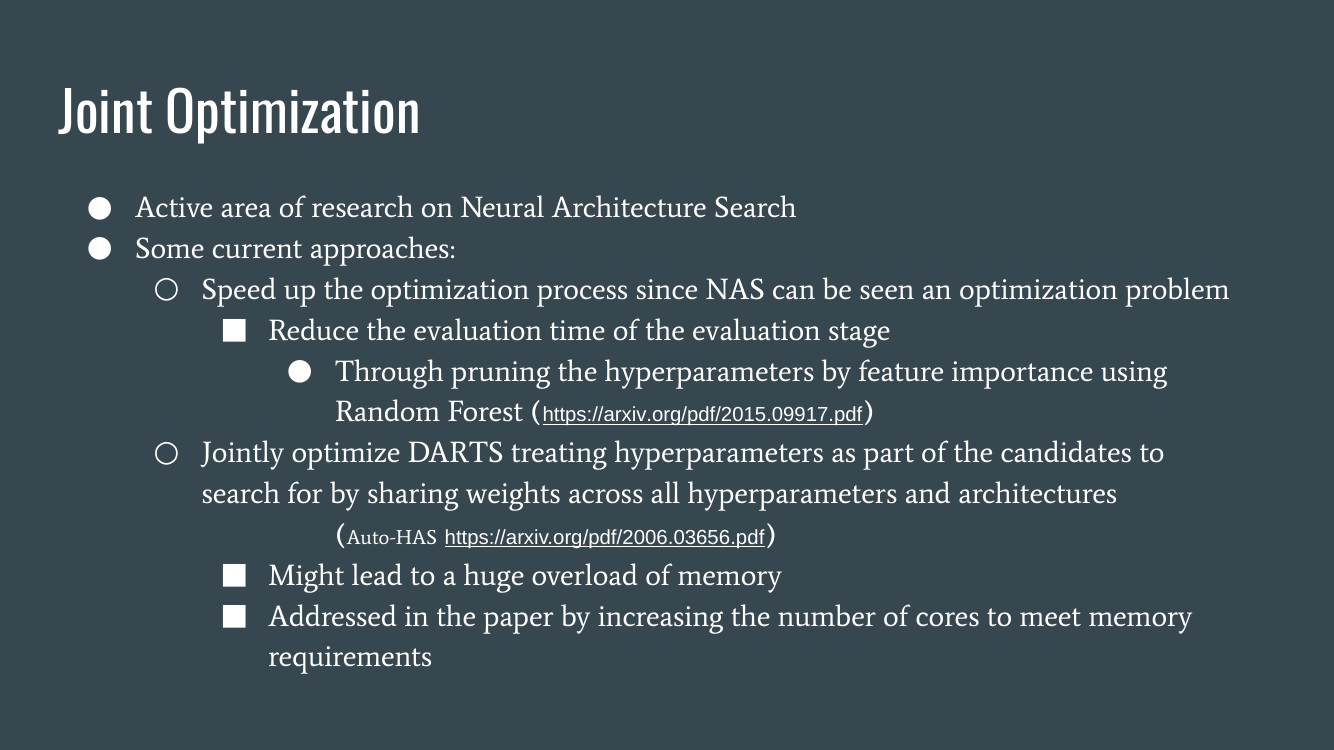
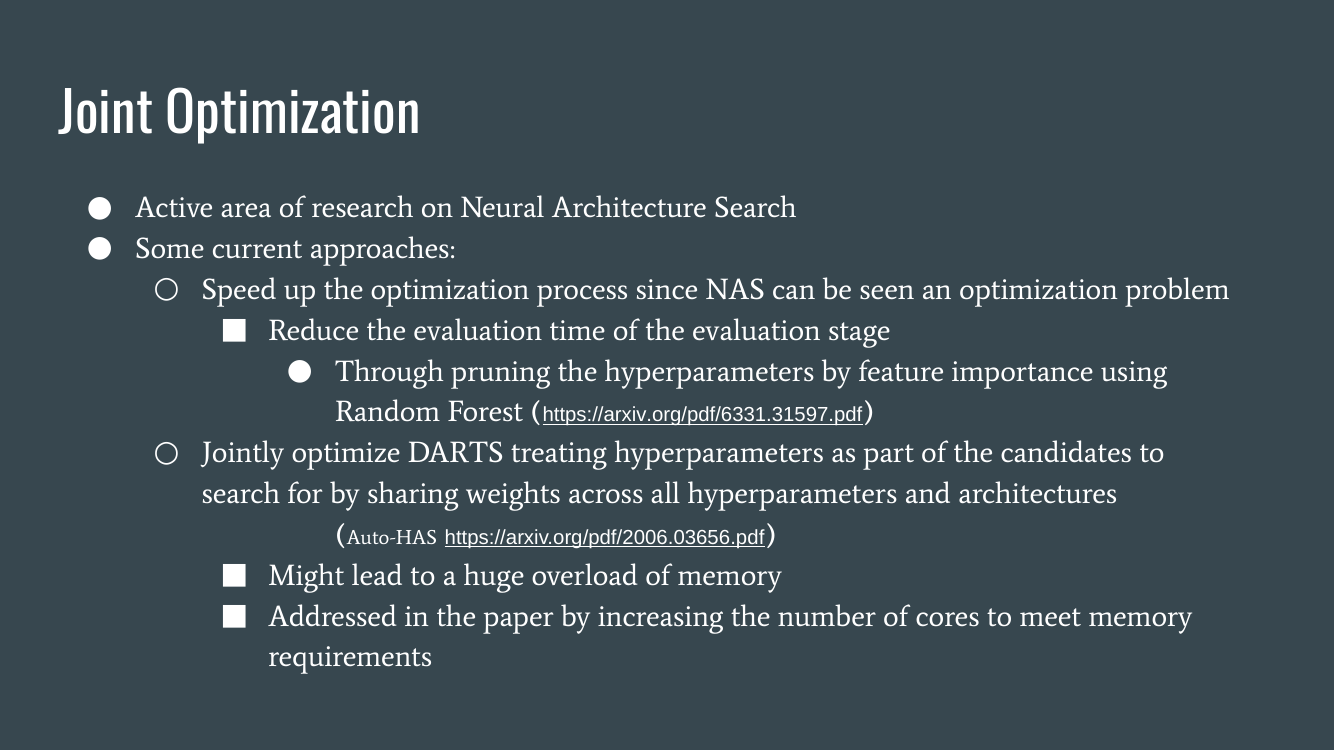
https://arxiv.org/pdf/2015.09917.pdf: https://arxiv.org/pdf/2015.09917.pdf -> https://arxiv.org/pdf/6331.31597.pdf
